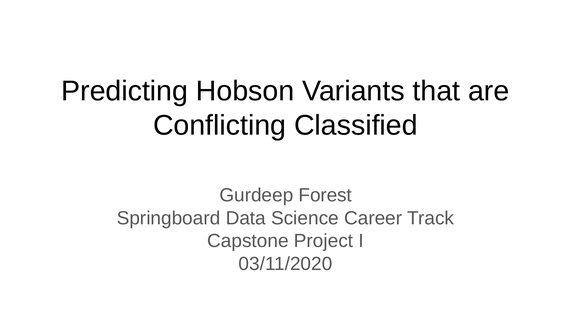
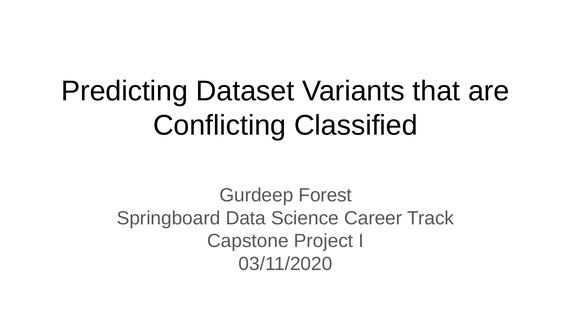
Hobson: Hobson -> Dataset
